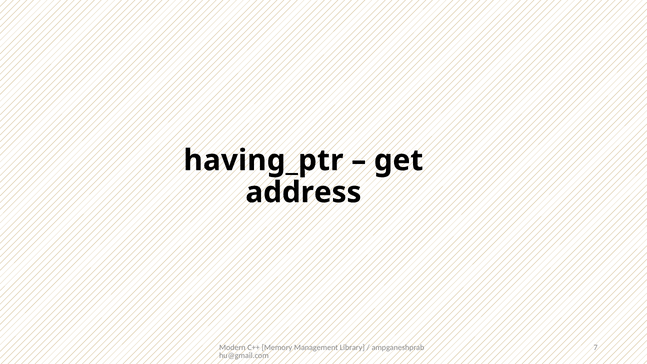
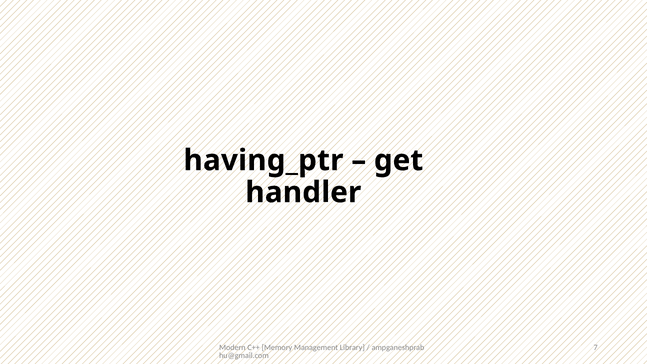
address: address -> handler
